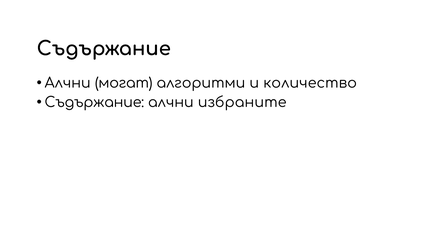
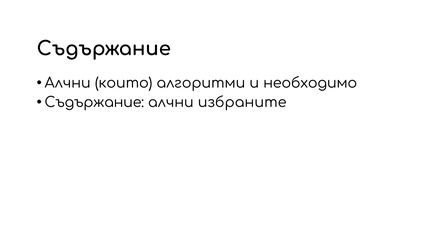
могат: могат -> които
количество: количество -> необходимо
